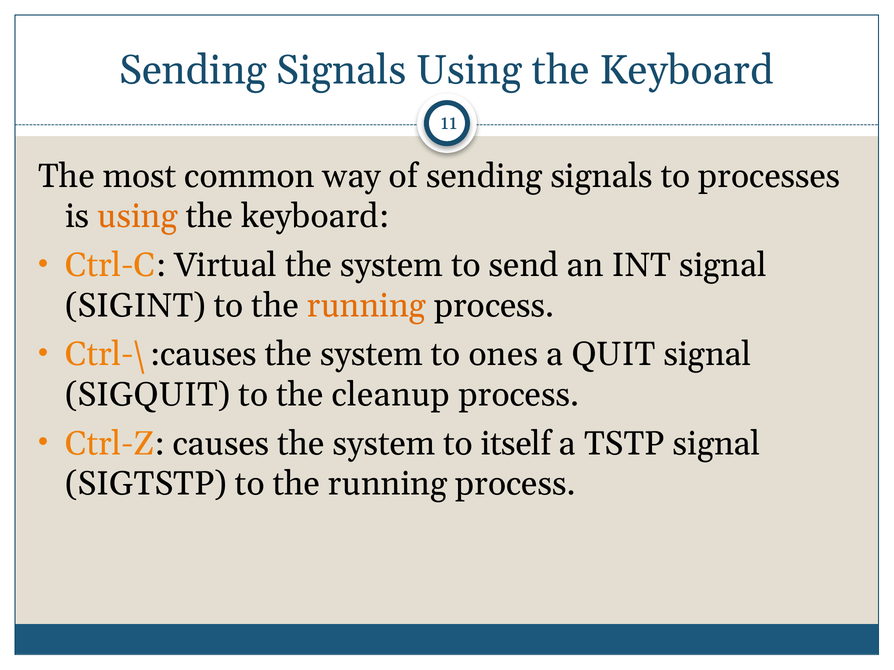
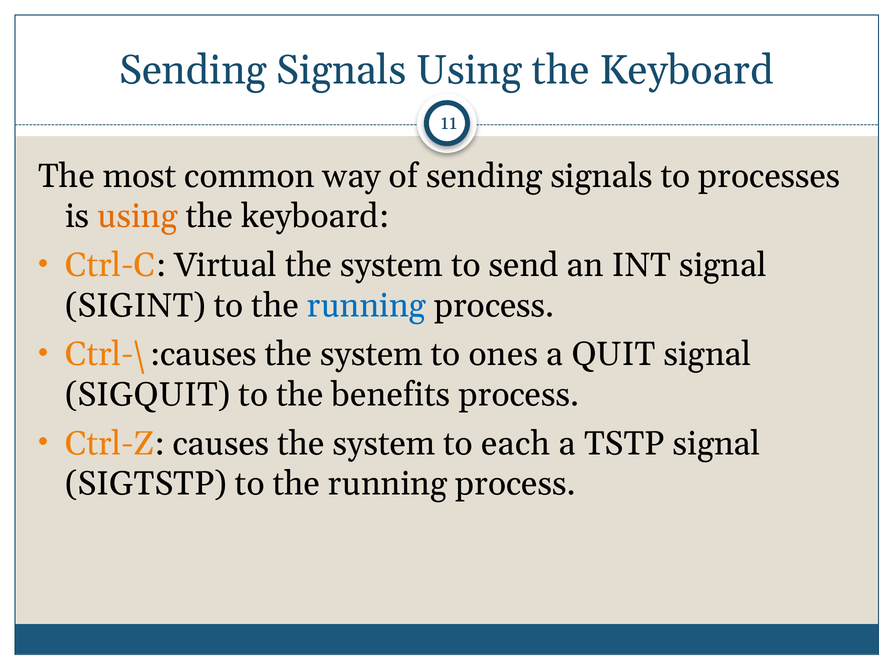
running at (366, 306) colour: orange -> blue
cleanup: cleanup -> benefits
itself: itself -> each
